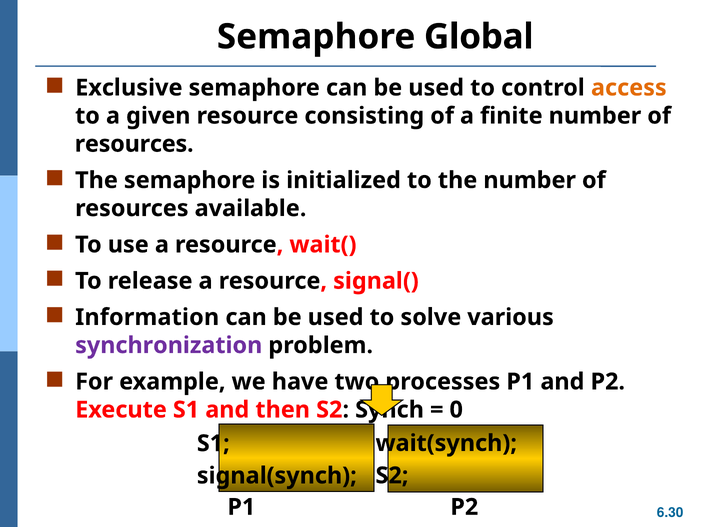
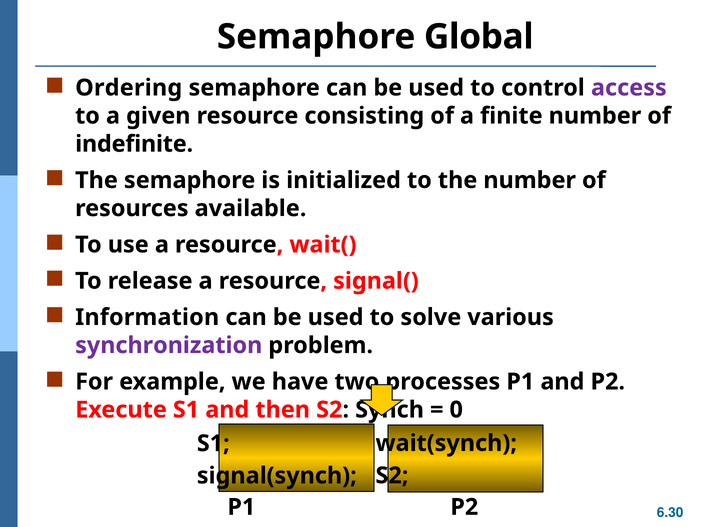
Exclusive: Exclusive -> Ordering
access colour: orange -> purple
resources at (134, 144): resources -> indefinite
